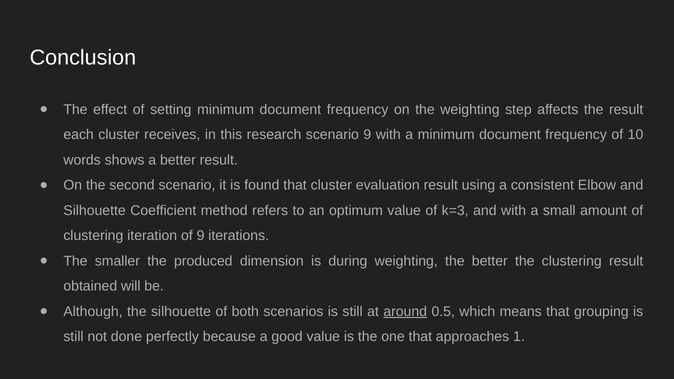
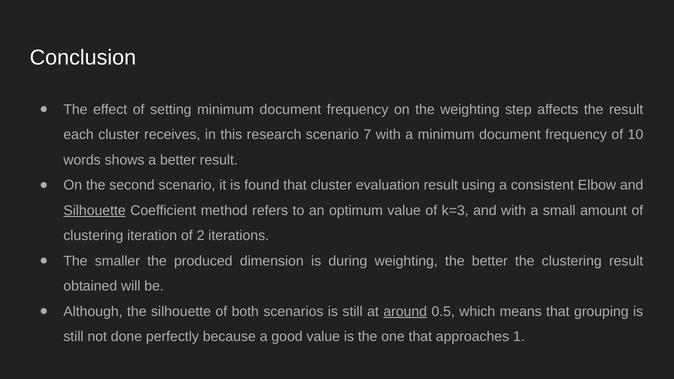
scenario 9: 9 -> 7
Silhouette at (95, 211) underline: none -> present
of 9: 9 -> 2
